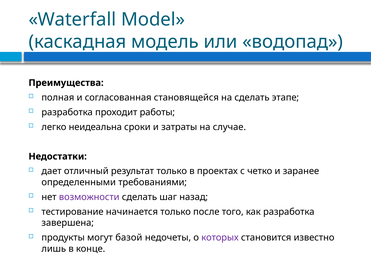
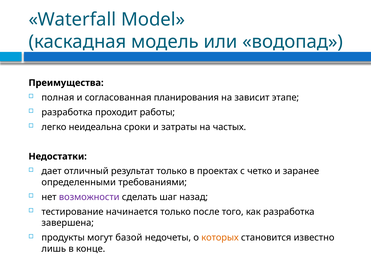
становящейся: становящейся -> планирования
на сделать: сделать -> зависит
случае: случае -> частых
которых colour: purple -> orange
